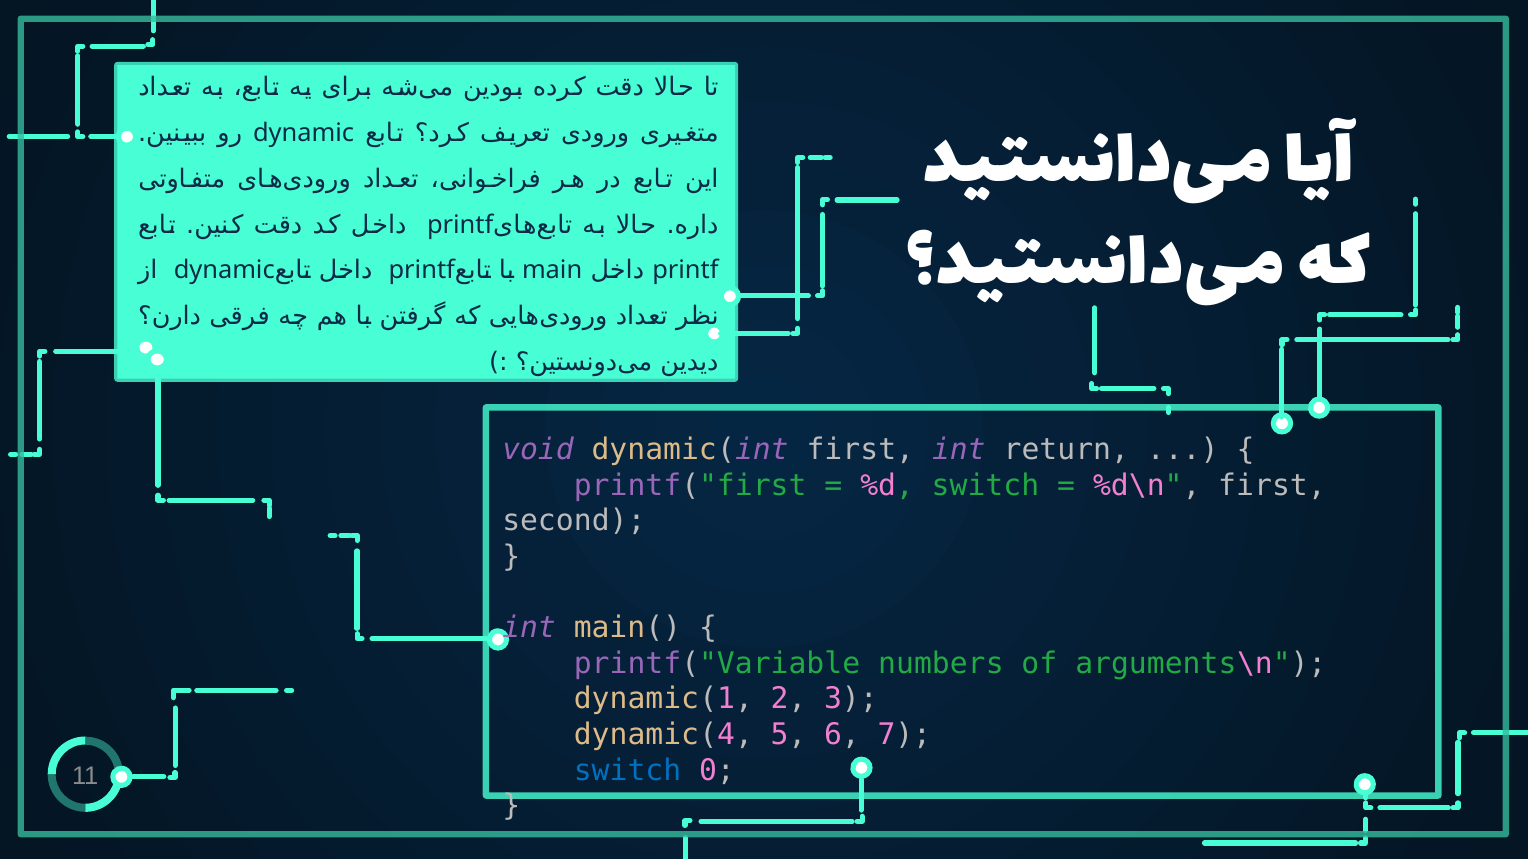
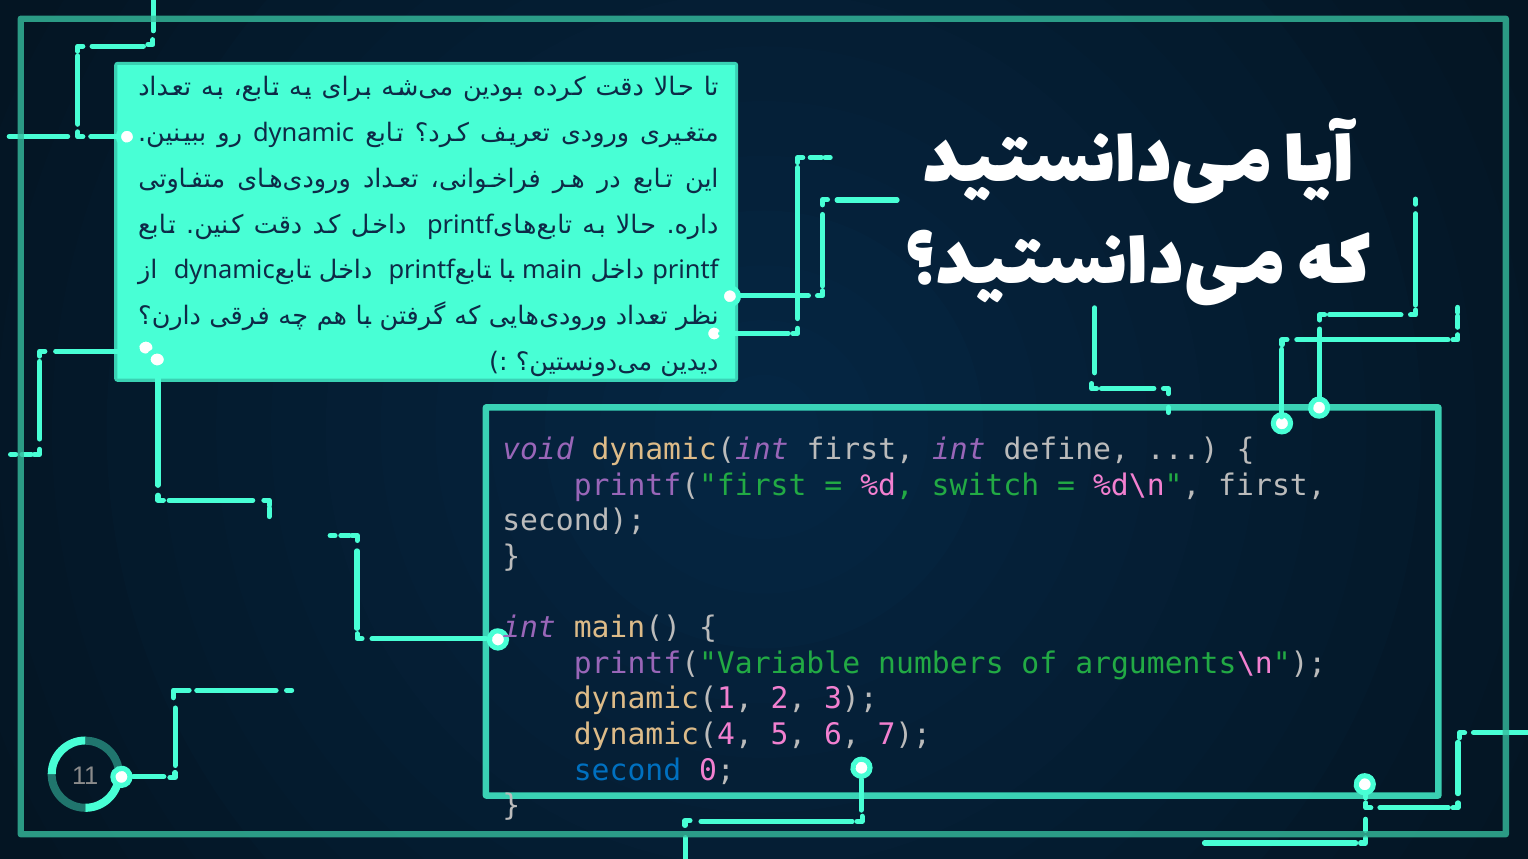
return: return -> define
switch at (628, 771): switch -> second
